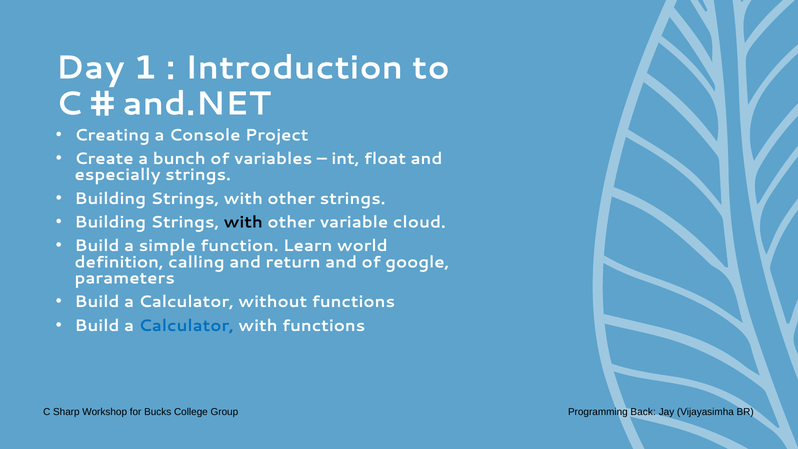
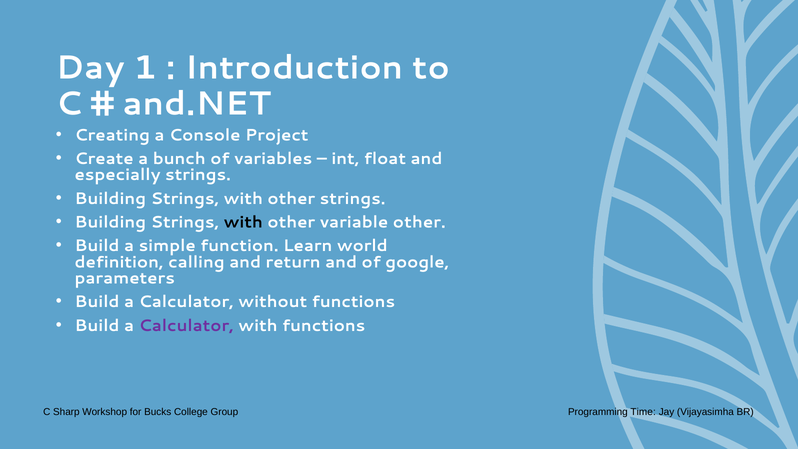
variable cloud: cloud -> other
Calculator at (186, 325) colour: blue -> purple
Back: Back -> Time
